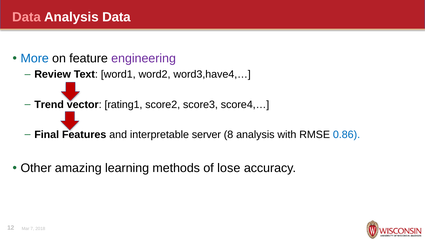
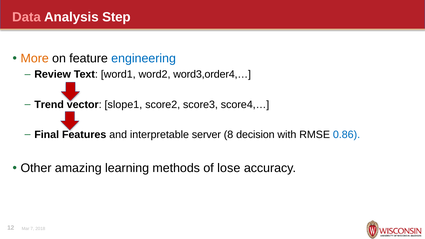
Analysis Data: Data -> Step
More colour: blue -> orange
engineering colour: purple -> blue
word3,have4,…: word3,have4,… -> word3,order4,…
rating1: rating1 -> slope1
8 analysis: analysis -> decision
